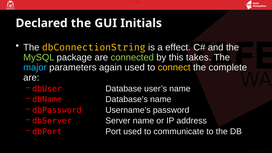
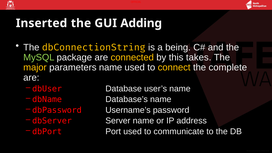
Declared: Declared -> Inserted
Initials: Initials -> Adding
effect: effect -> being
connected colour: light green -> yellow
major colour: light blue -> yellow
parameters again: again -> name
